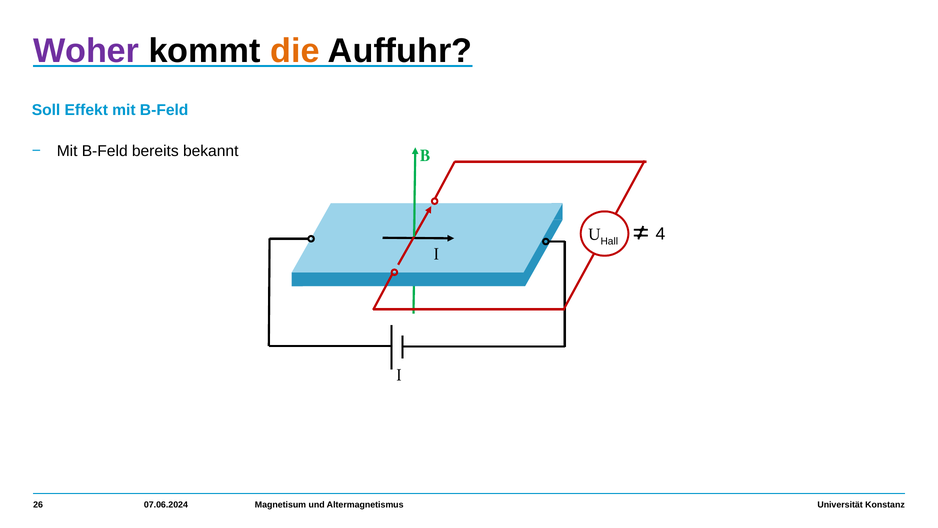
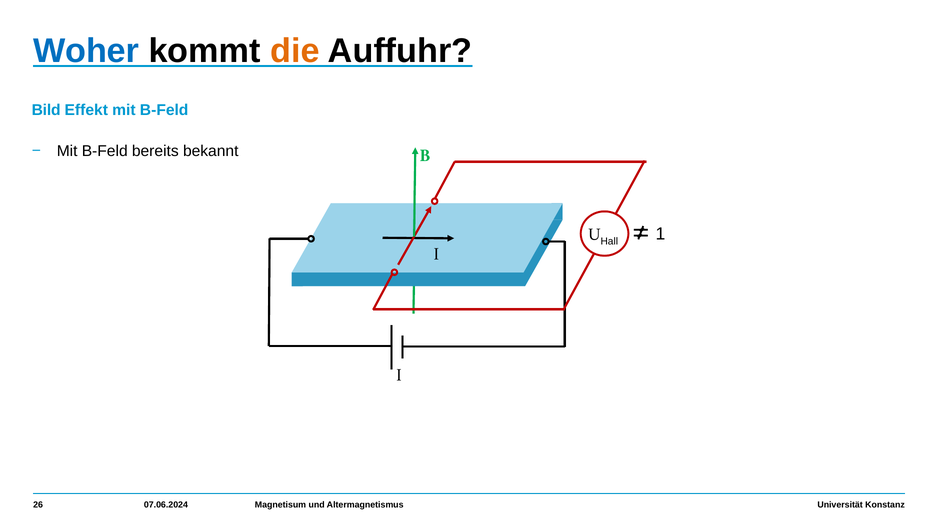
Woher colour: purple -> blue
Soll: Soll -> Bild
4: 4 -> 1
